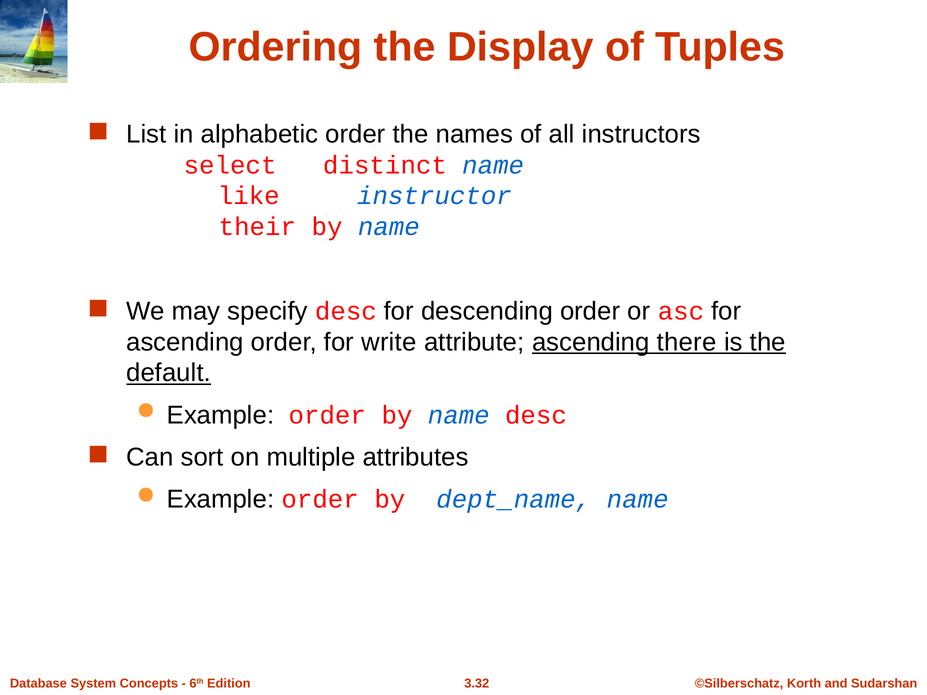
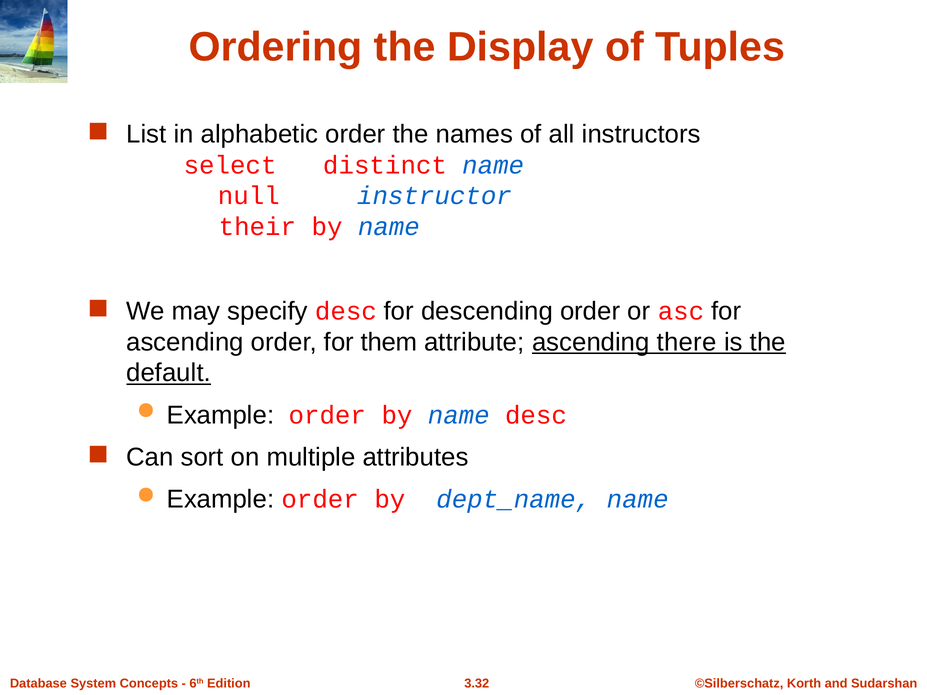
like: like -> null
write: write -> them
